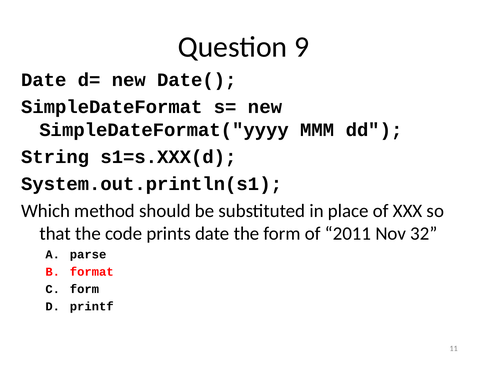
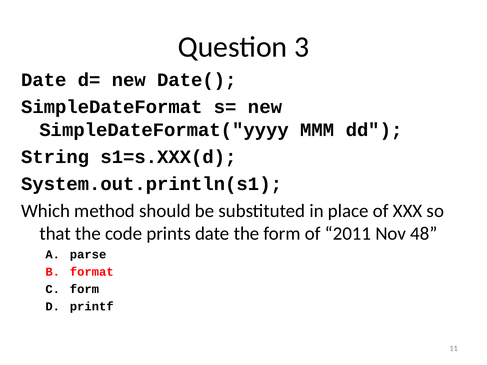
9: 9 -> 3
32: 32 -> 48
